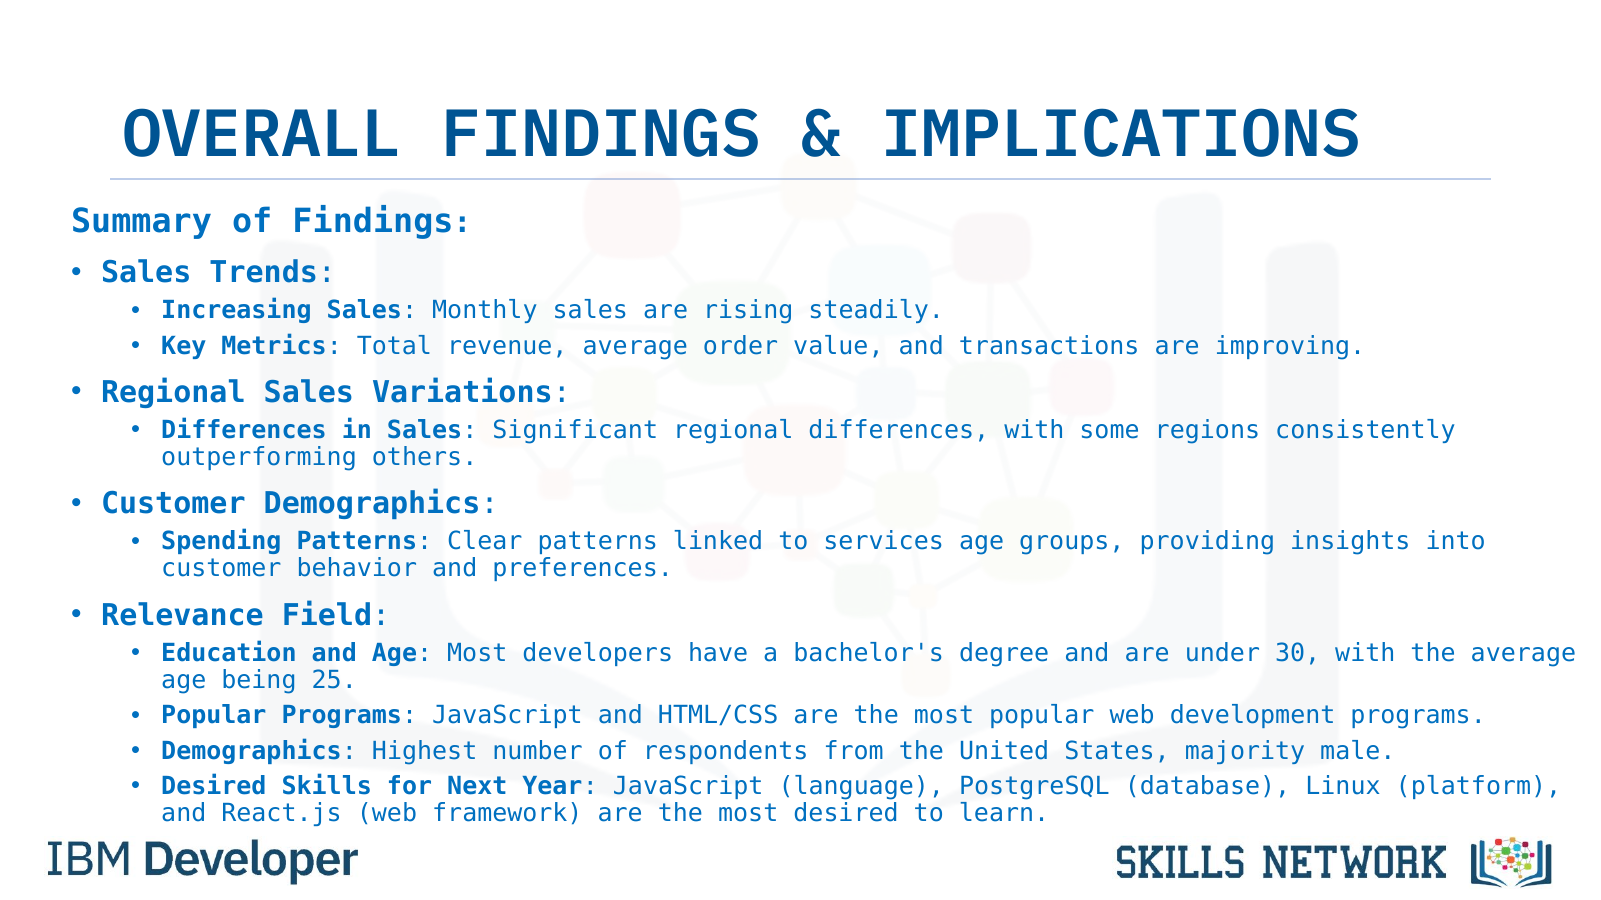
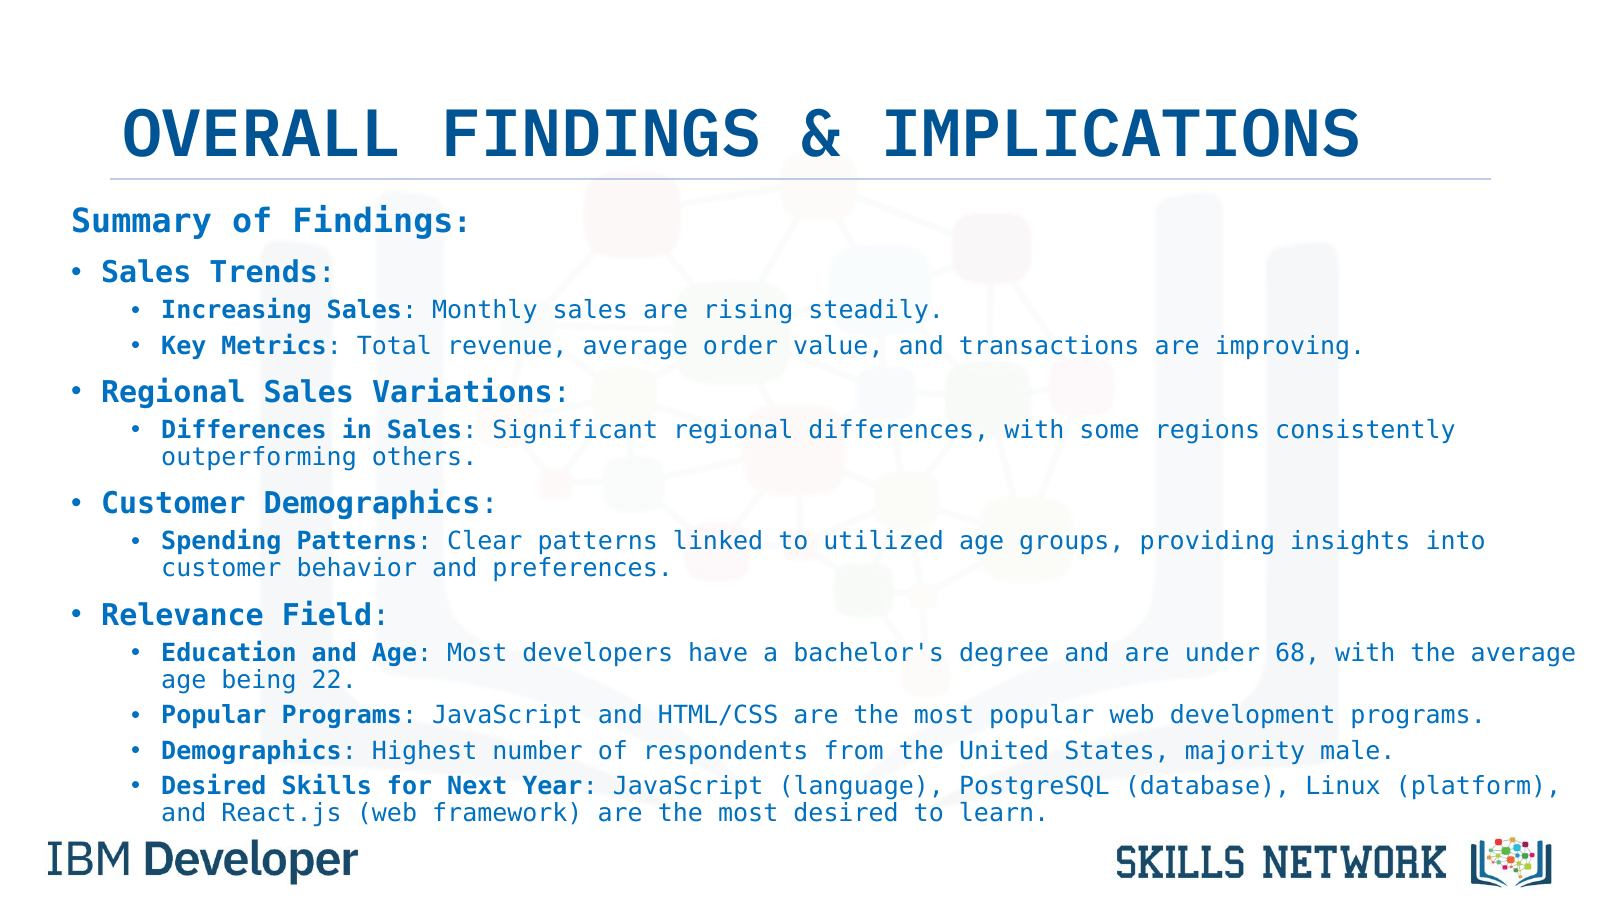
services: services -> utilized
30: 30 -> 68
25: 25 -> 22
